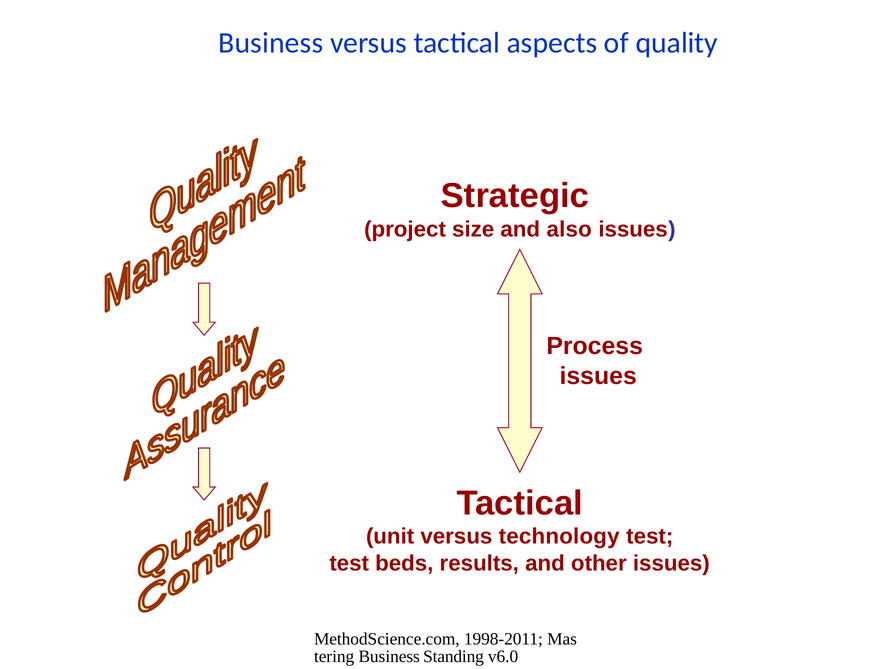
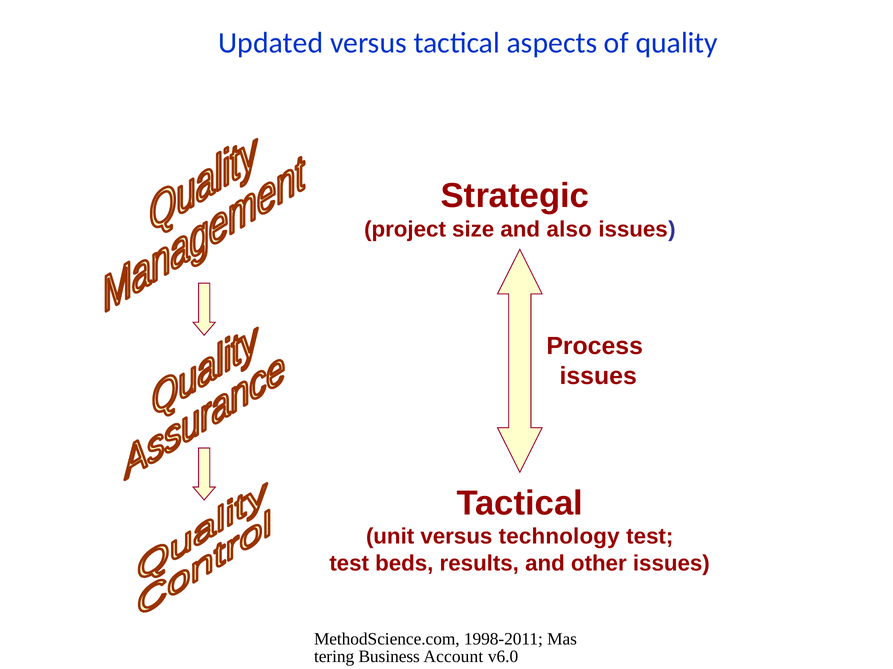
Business at (271, 43): Business -> Updated
Standing: Standing -> Account
